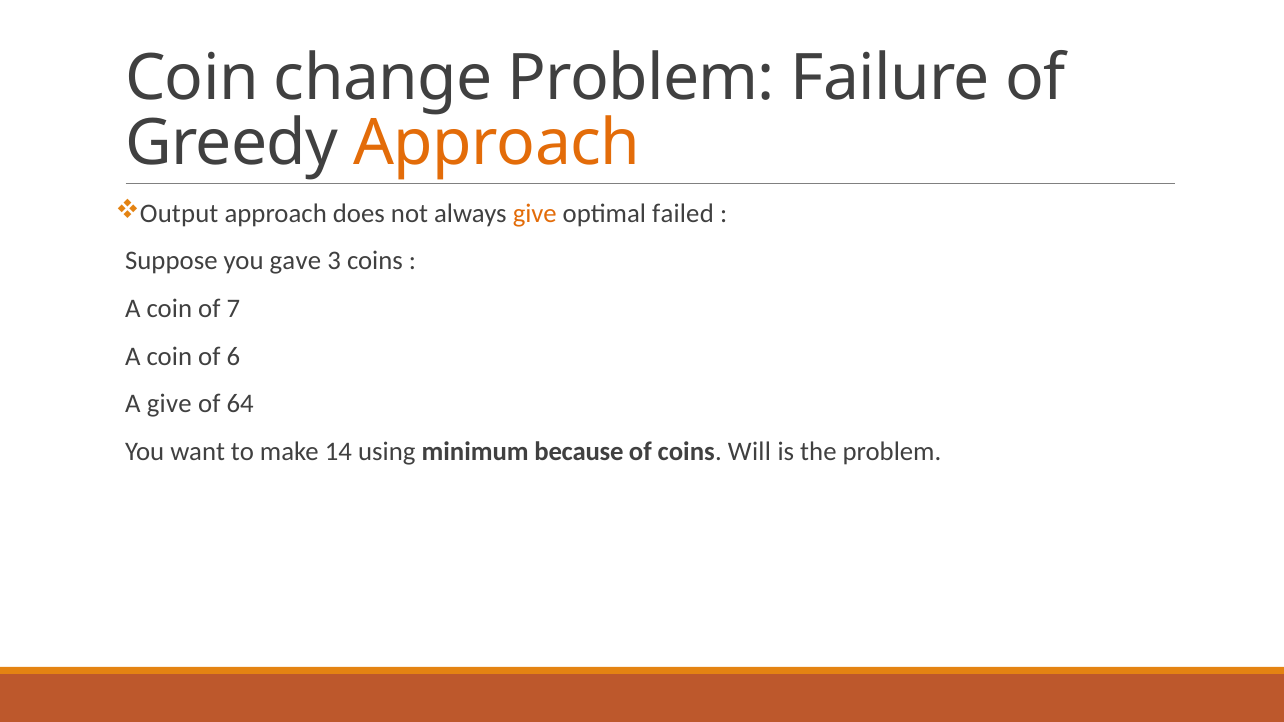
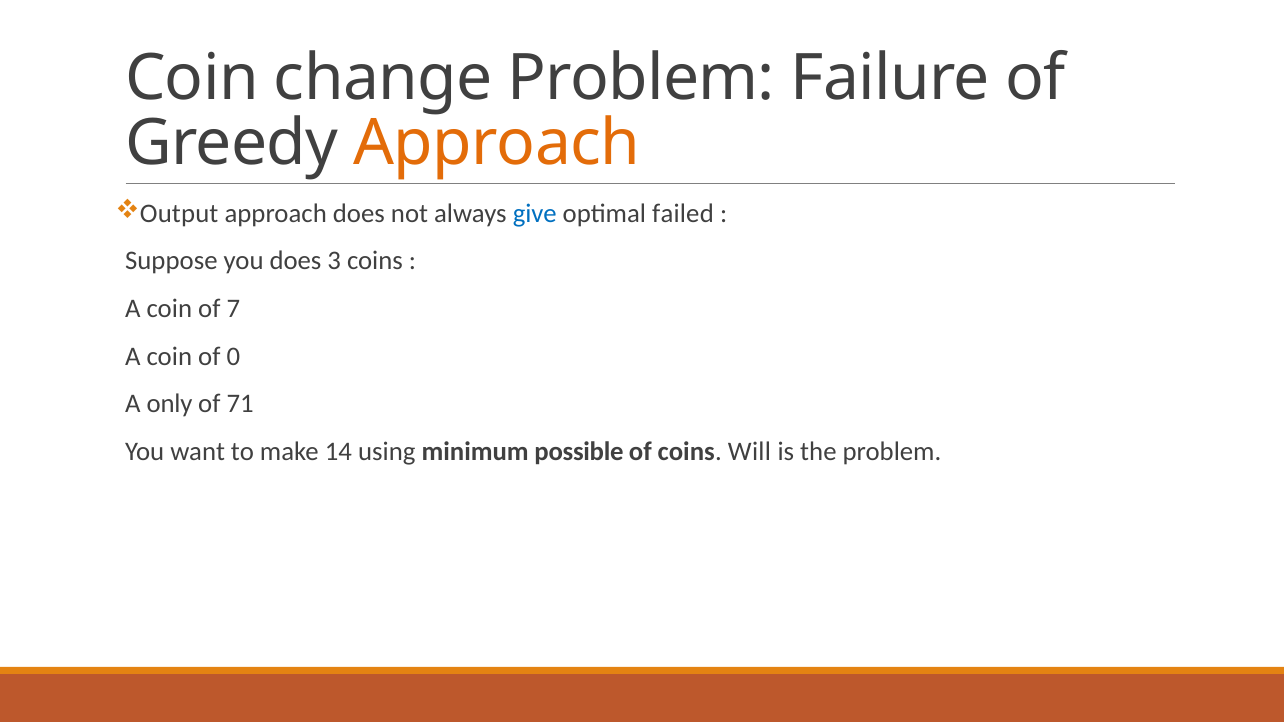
give at (535, 213) colour: orange -> blue
you gave: gave -> does
6: 6 -> 0
A give: give -> only
64: 64 -> 71
because: because -> possible
